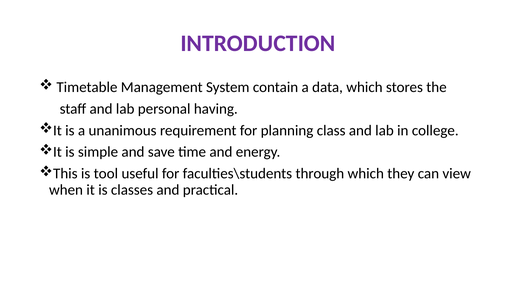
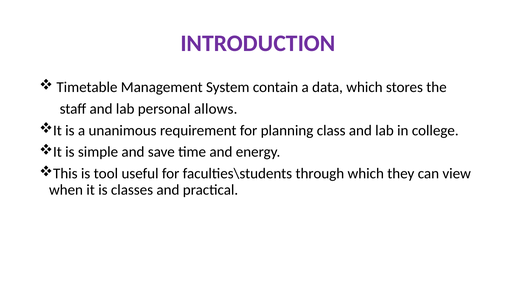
having: having -> allows
